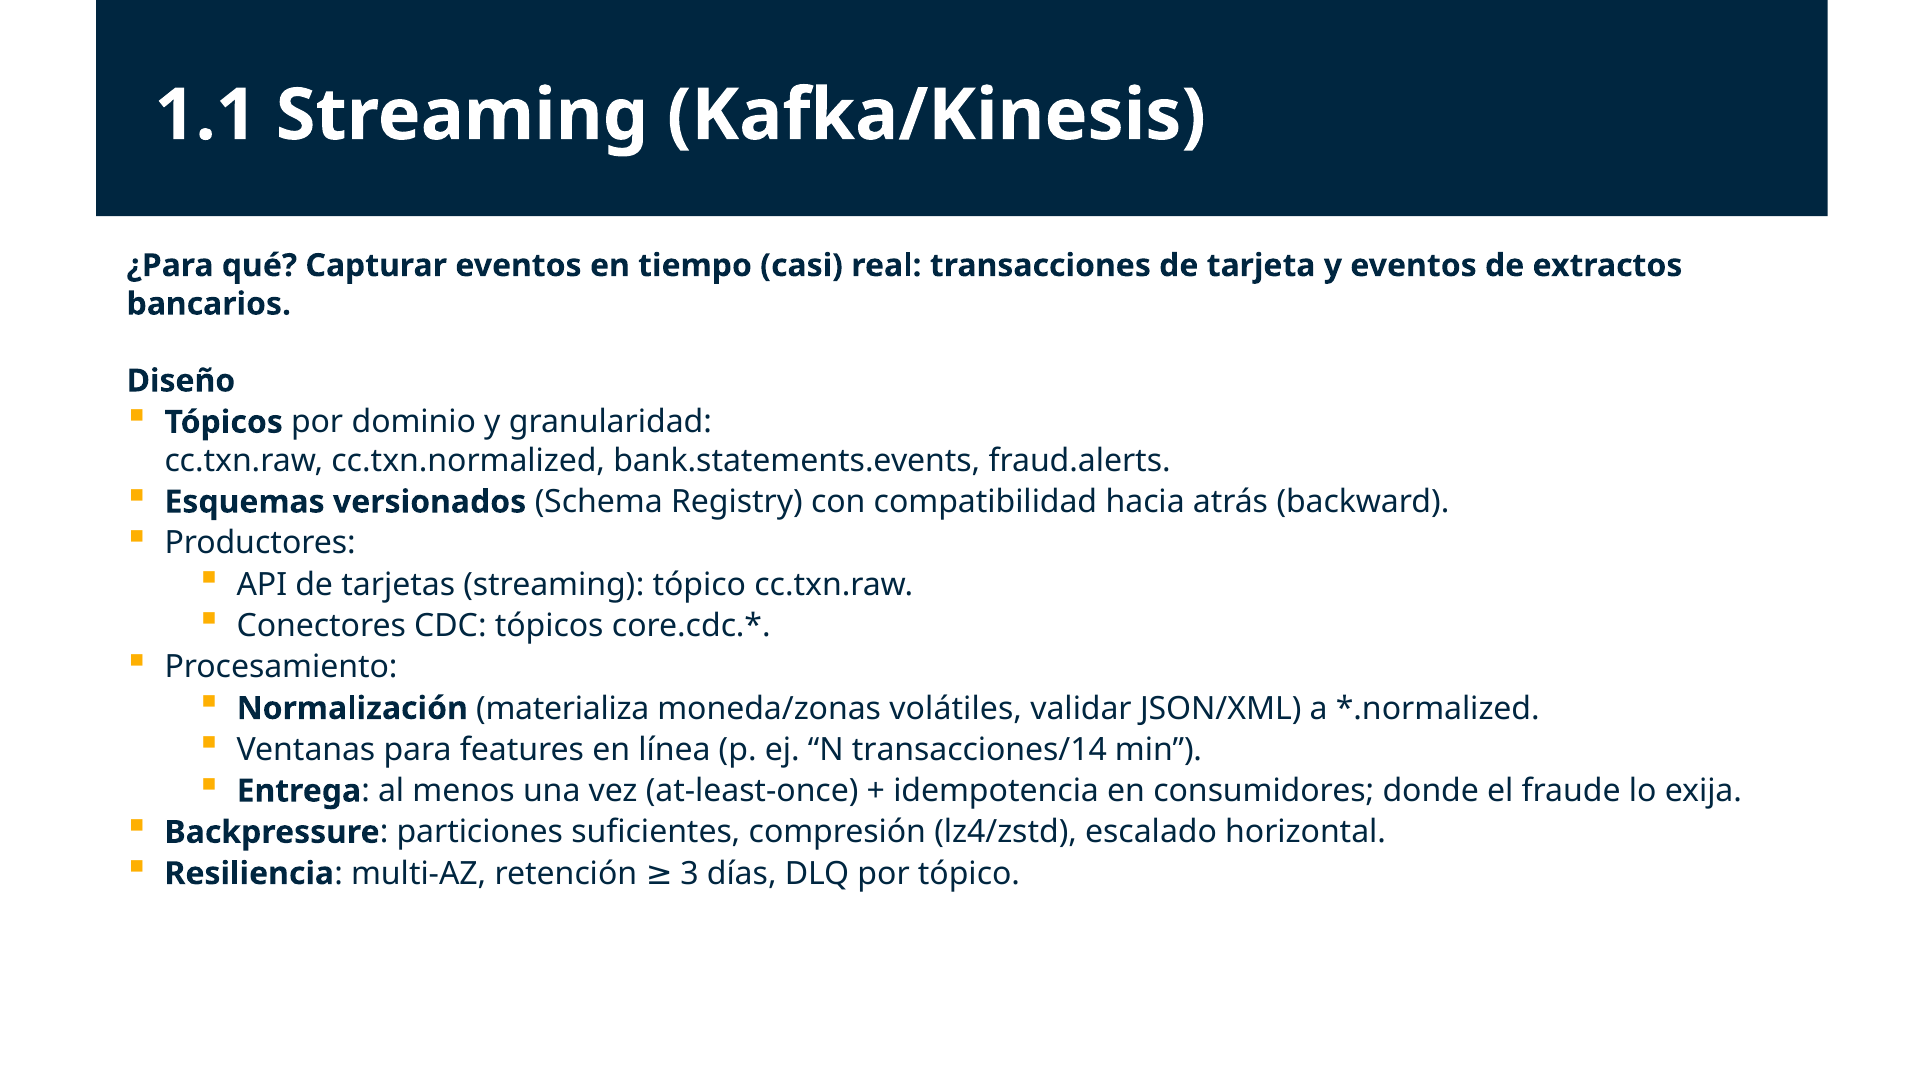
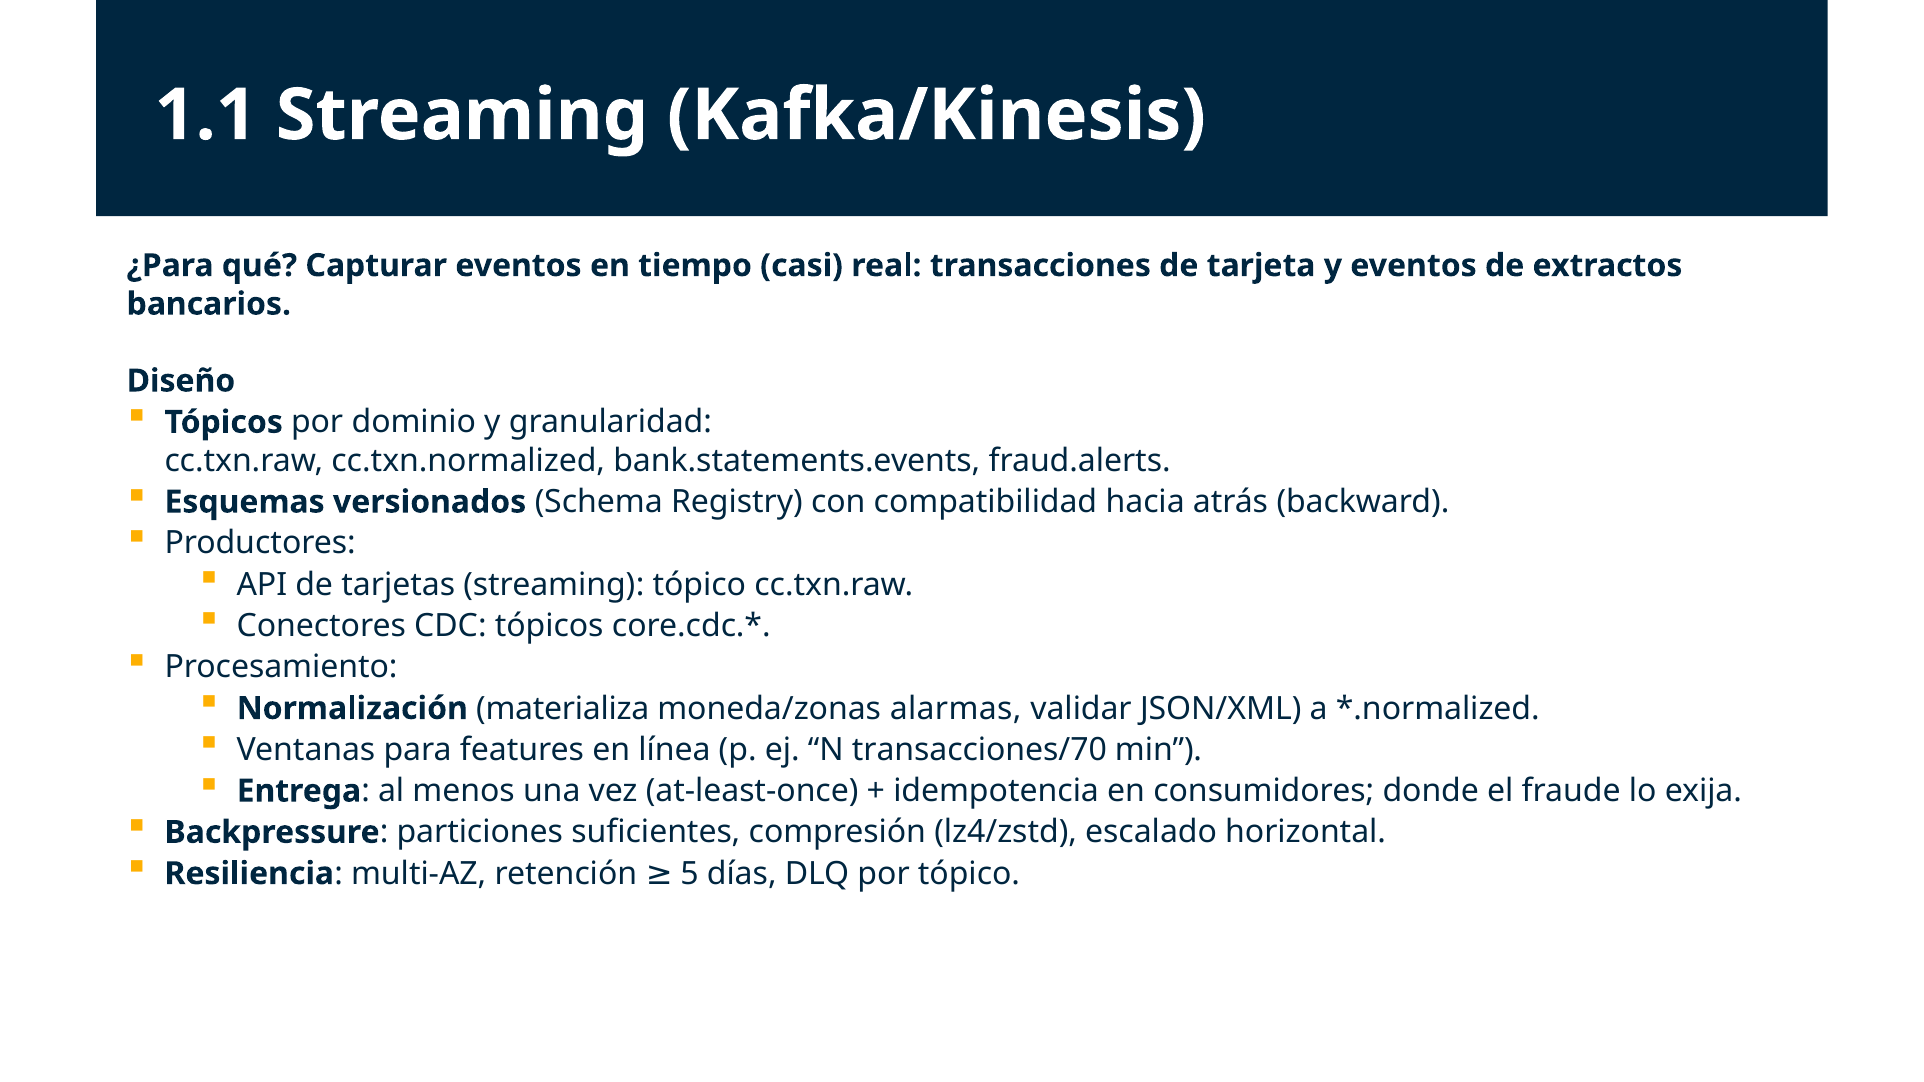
volátiles: volátiles -> alarmas
transacciones/14: transacciones/14 -> transacciones/70
3: 3 -> 5
